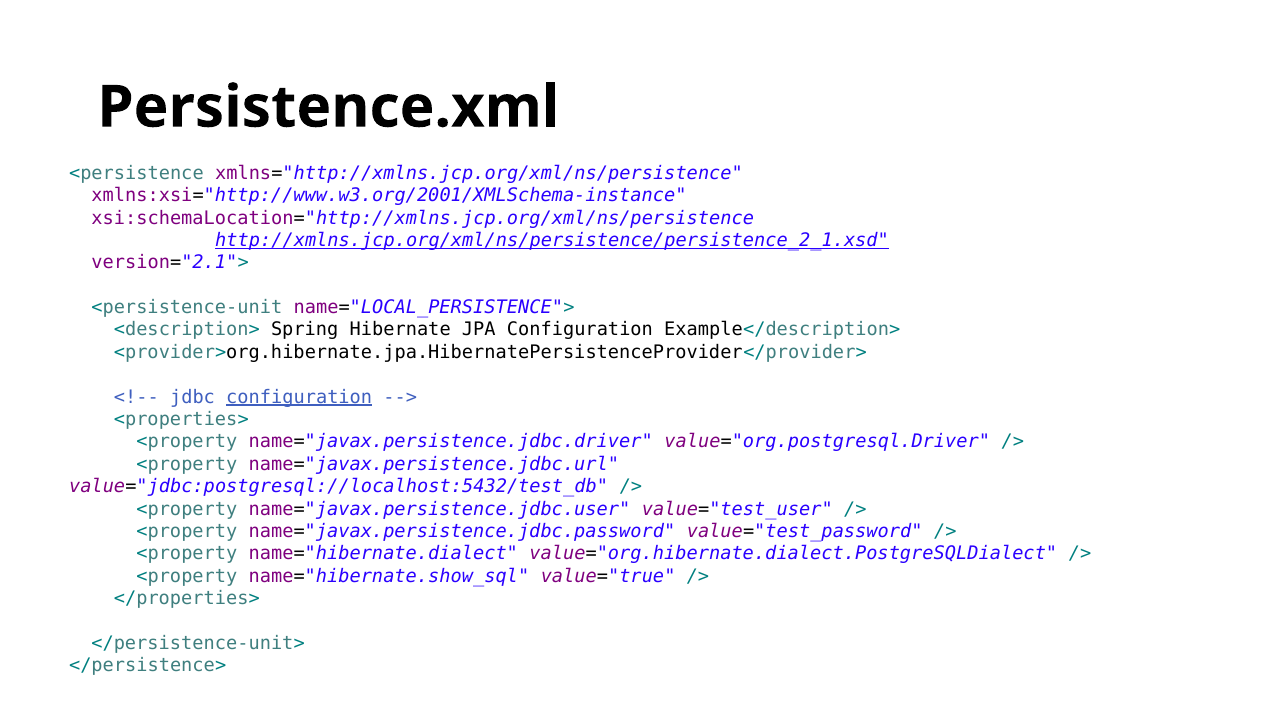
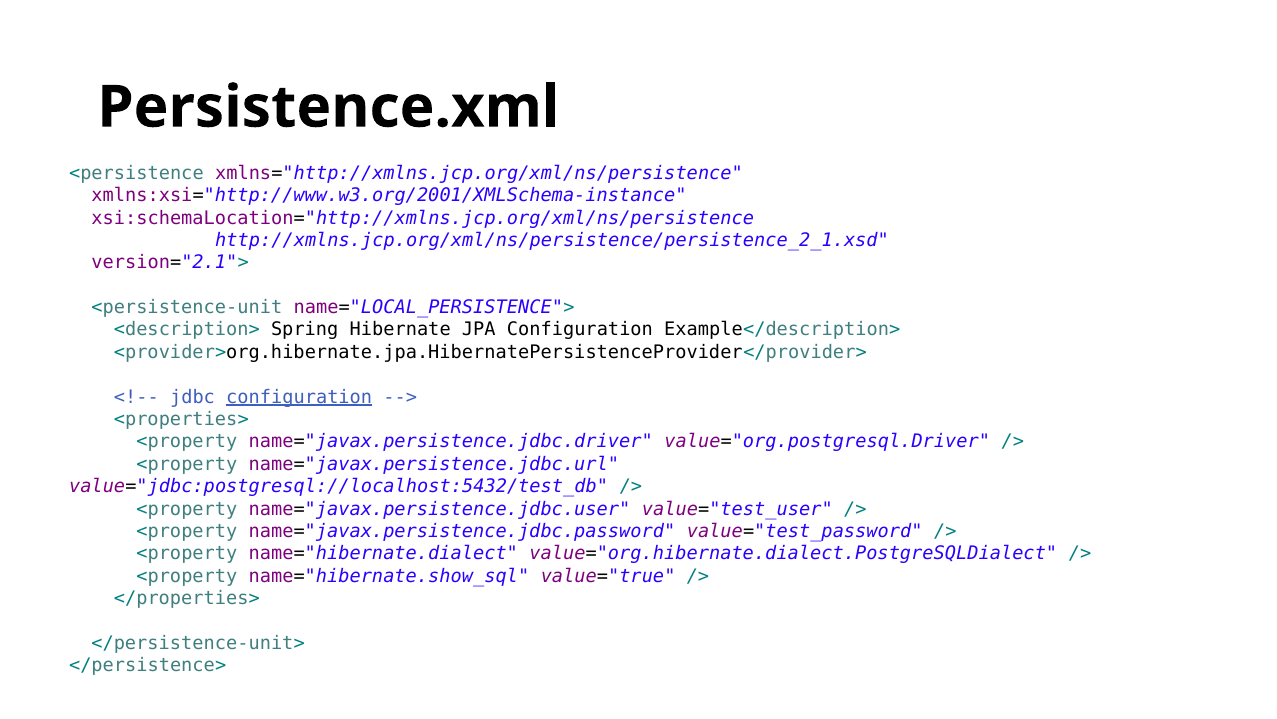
http://xmlns.jcp.org/xml/ns/persistence/persistence_2_1.xsd underline: present -> none
